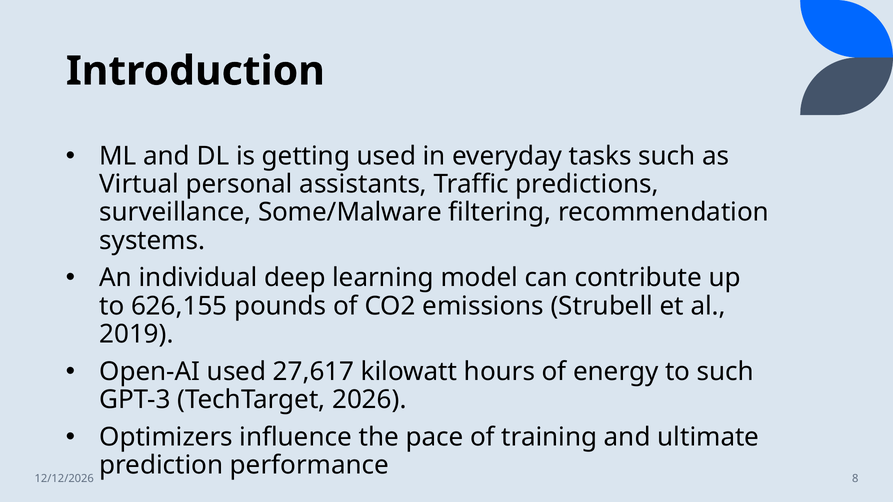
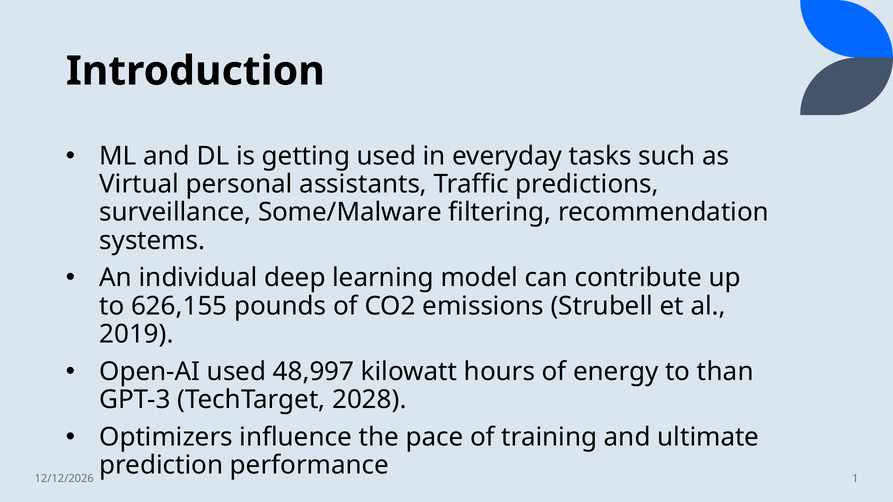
27,617: 27,617 -> 48,997
to such: such -> than
2026: 2026 -> 2028
8: 8 -> 1
